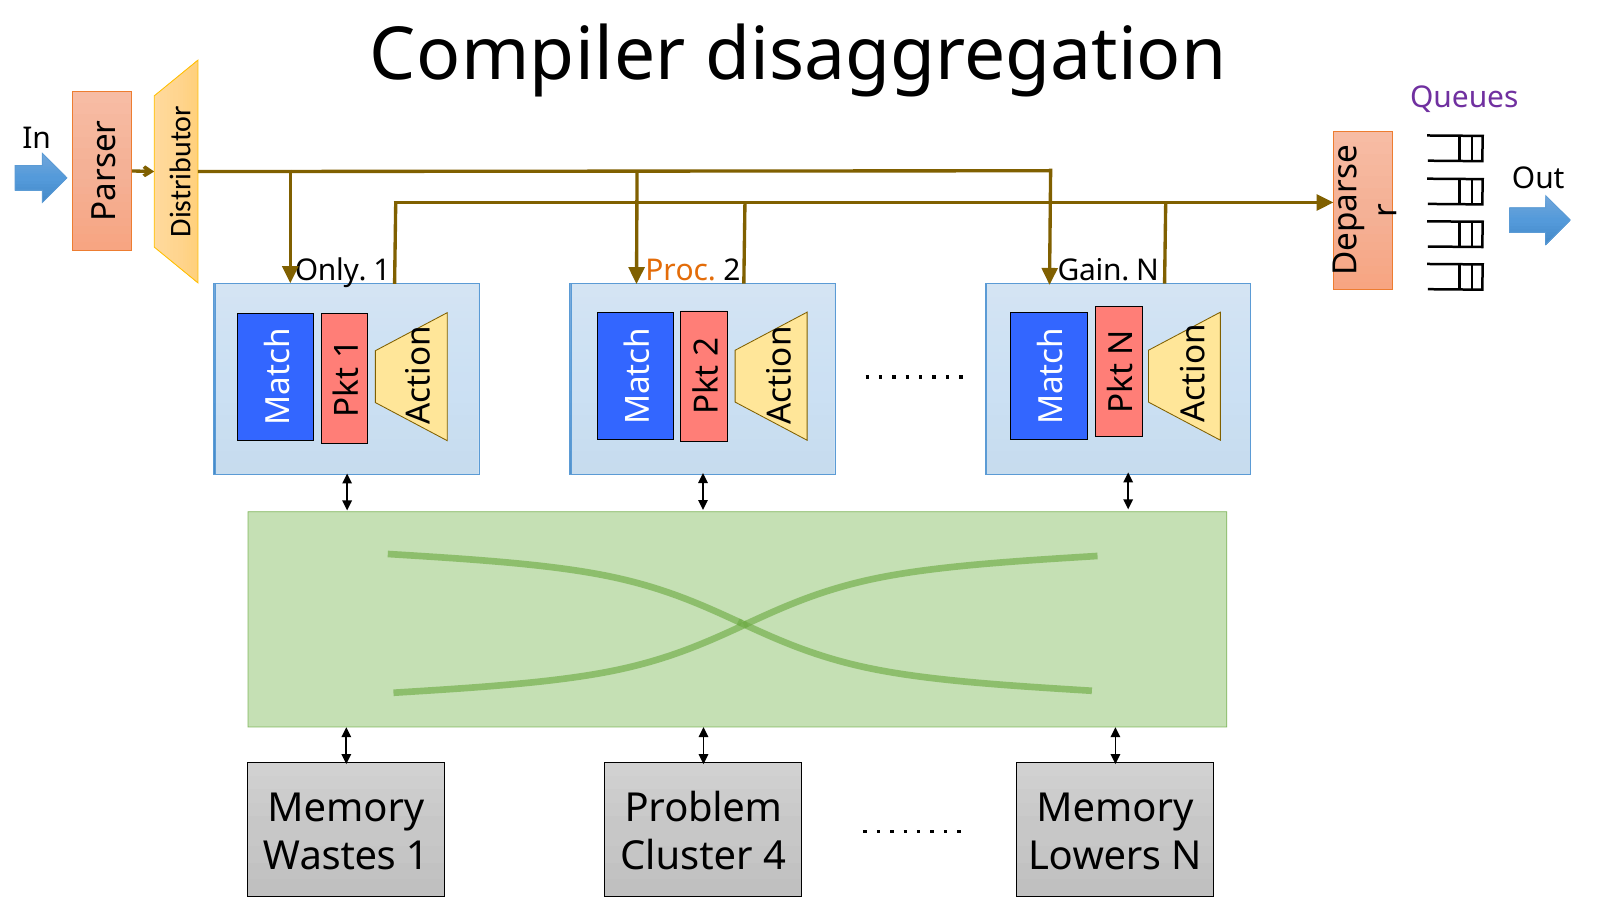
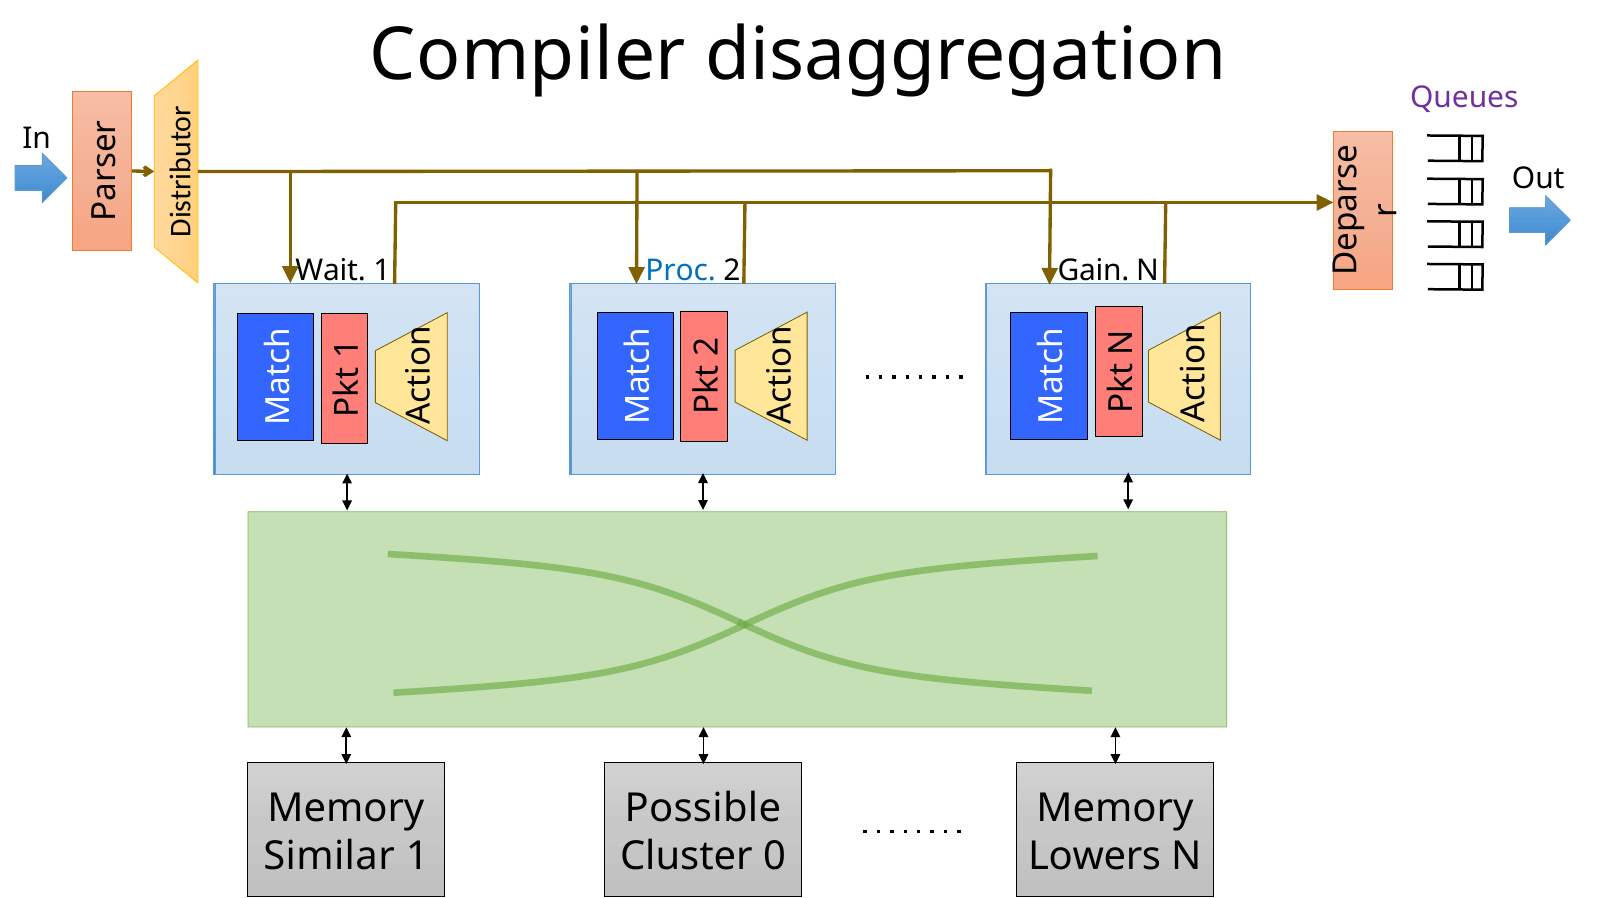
Only: Only -> Wait
Proc colour: orange -> blue
Problem: Problem -> Possible
Wastes: Wastes -> Similar
4: 4 -> 0
